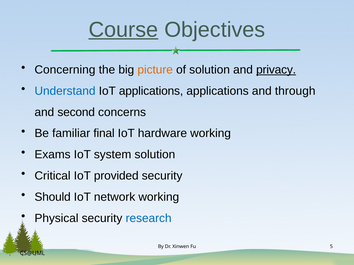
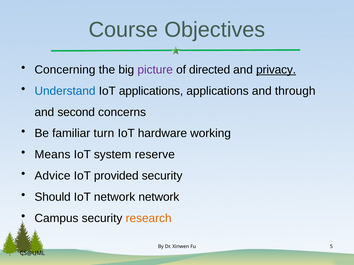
Course underline: present -> none
picture colour: orange -> purple
of solution: solution -> directed
final: final -> turn
Exams: Exams -> Means
system solution: solution -> reserve
Critical: Critical -> Advice
network working: working -> network
Physical: Physical -> Campus
research colour: blue -> orange
